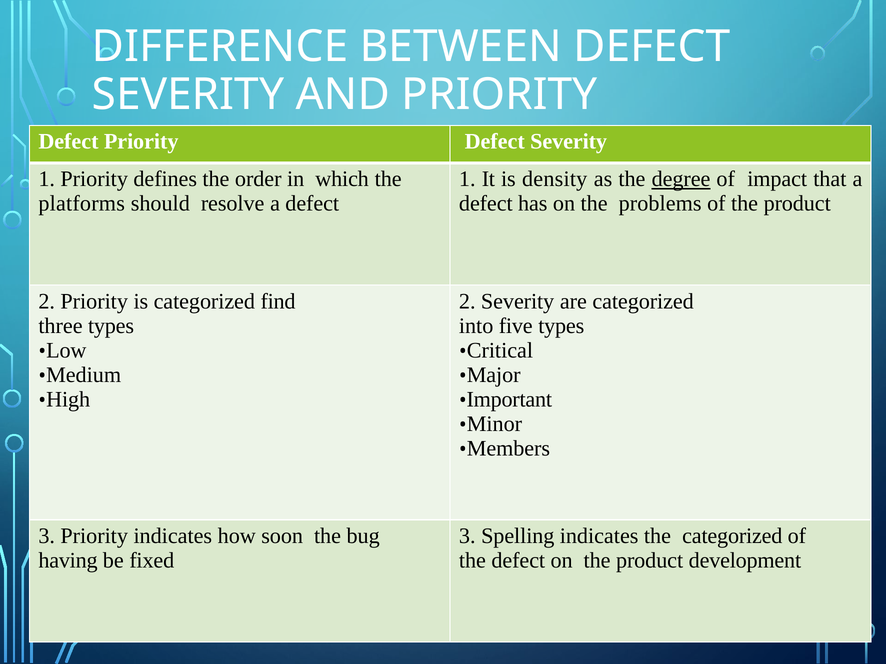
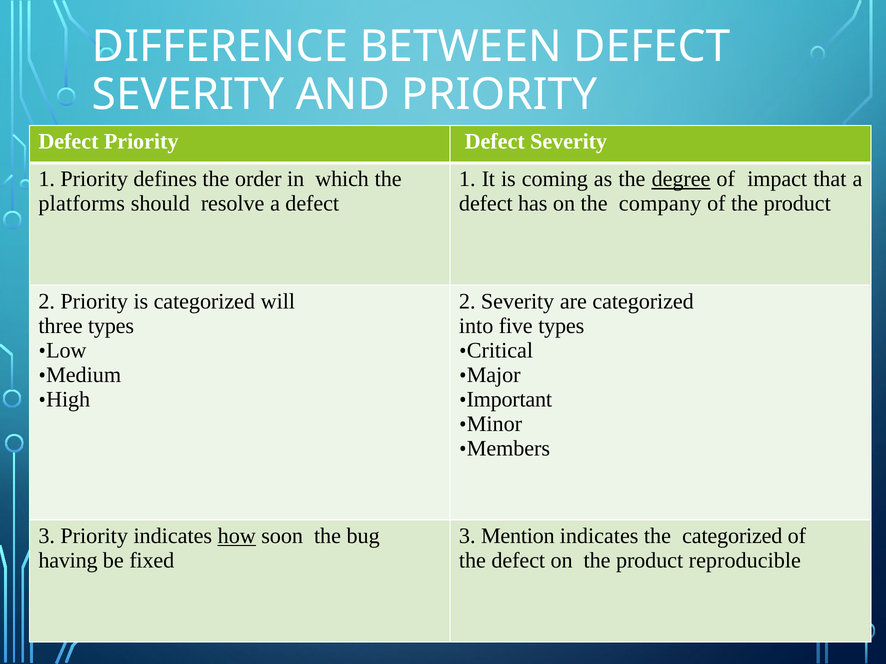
density: density -> coming
problems: problems -> company
find: find -> will
how underline: none -> present
Spelling: Spelling -> Mention
development: development -> reproducible
